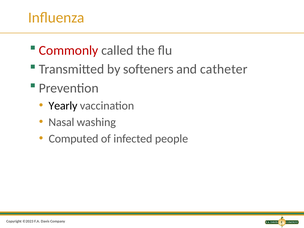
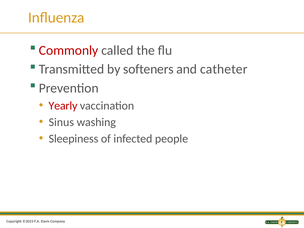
Yearly colour: black -> red
Nasal: Nasal -> Sinus
Computed: Computed -> Sleepiness
